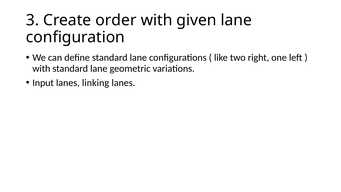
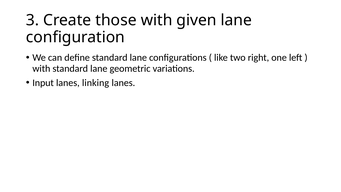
order: order -> those
